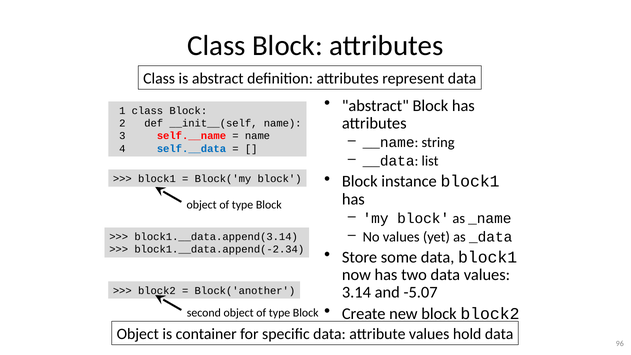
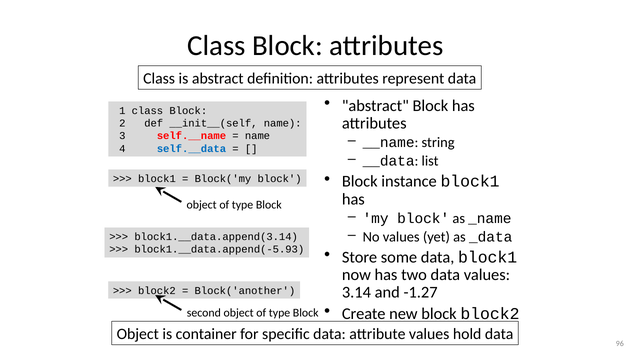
block1.__data.append(-2.34: block1.__data.append(-2.34 -> block1.__data.append(-5.93
-5.07: -5.07 -> -1.27
